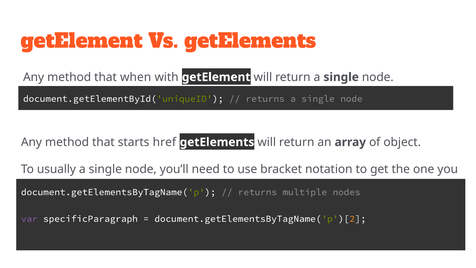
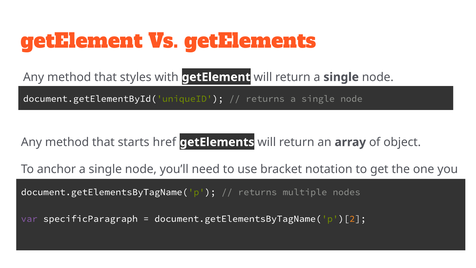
when: when -> styles
usually: usually -> anchor
